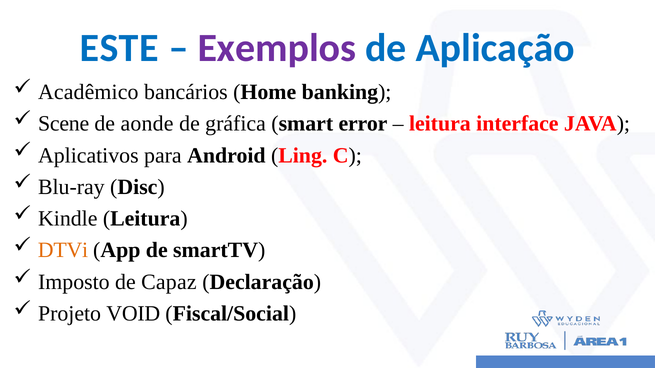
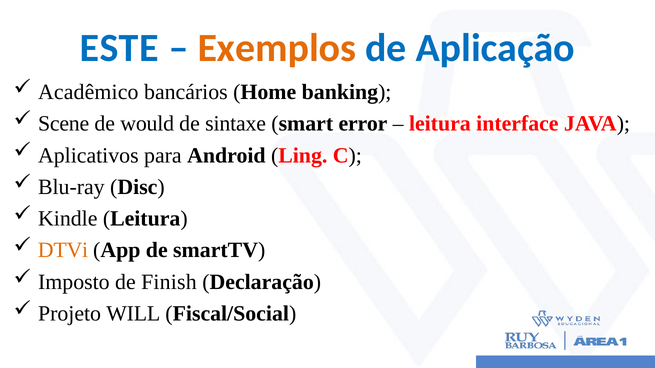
Exemplos colour: purple -> orange
aonde: aonde -> would
gráfica: gráfica -> sintaxe
Capaz: Capaz -> Finish
VOID: VOID -> WILL
